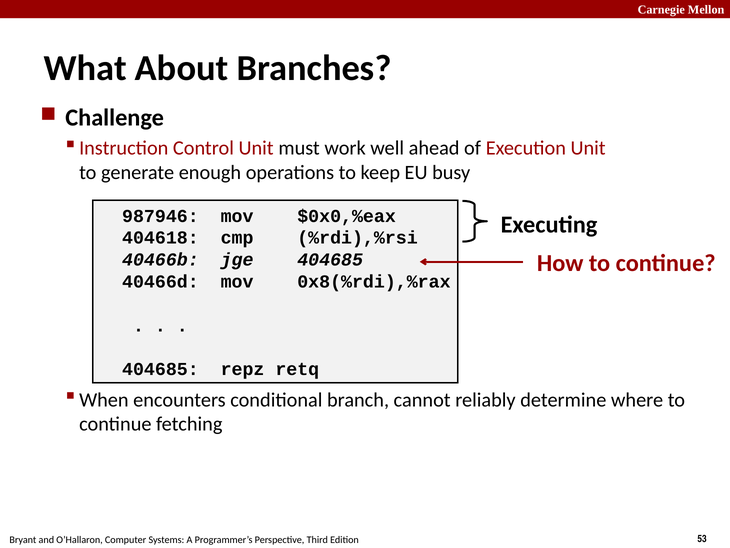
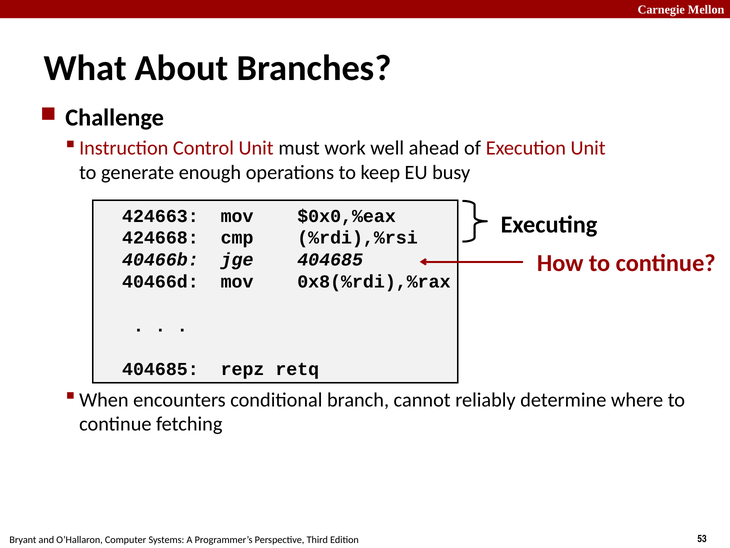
987946: 987946 -> 424663
404618: 404618 -> 424668
